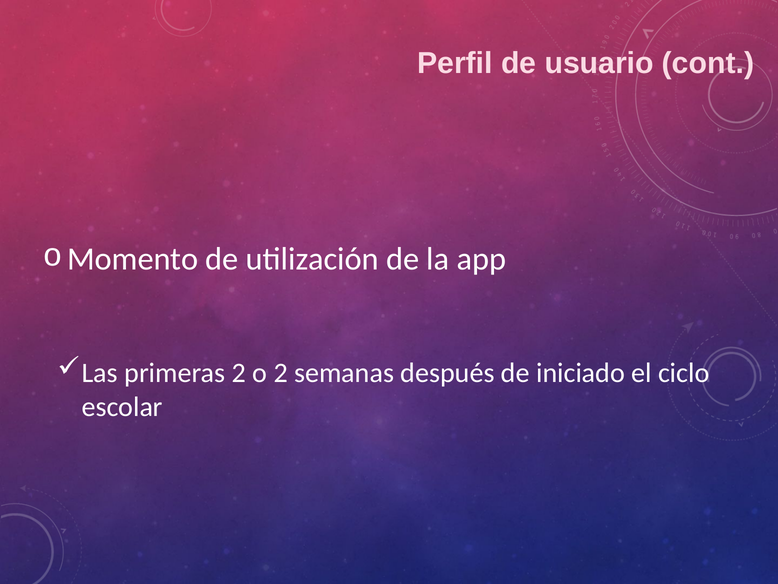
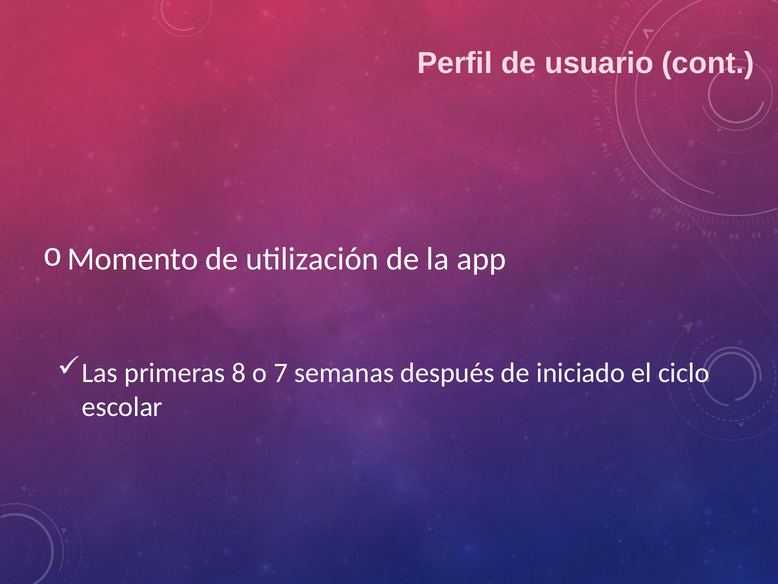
primeras 2: 2 -> 8
o 2: 2 -> 7
